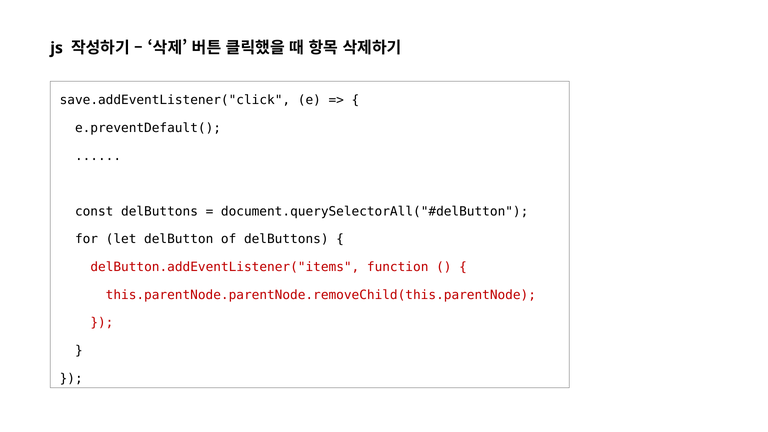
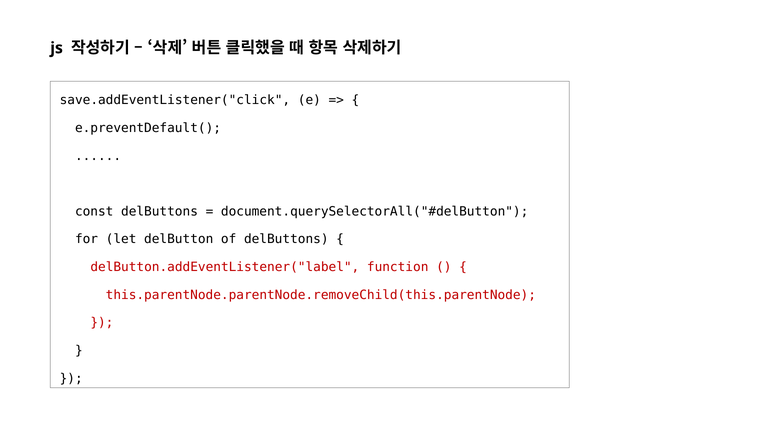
delButton.addEventListener("items: delButton.addEventListener("items -> delButton.addEventListener("label
